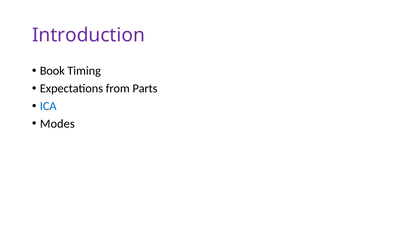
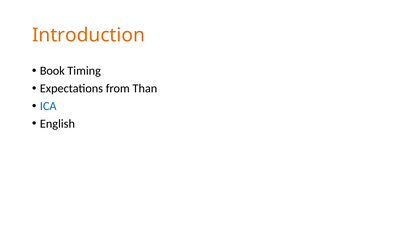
Introduction colour: purple -> orange
Parts: Parts -> Than
Modes: Modes -> English
